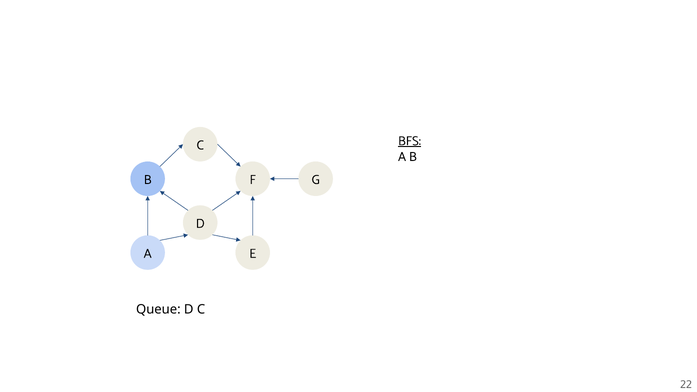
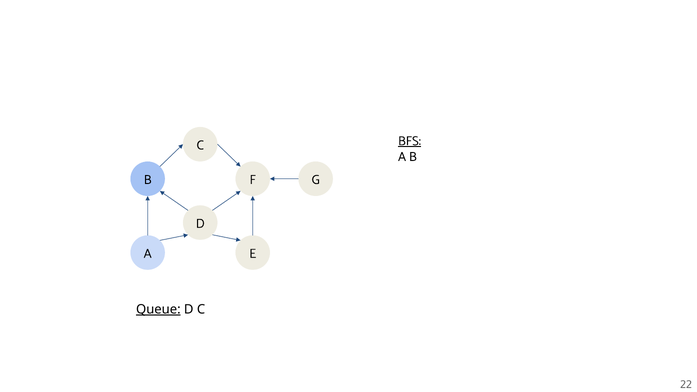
Queue underline: none -> present
